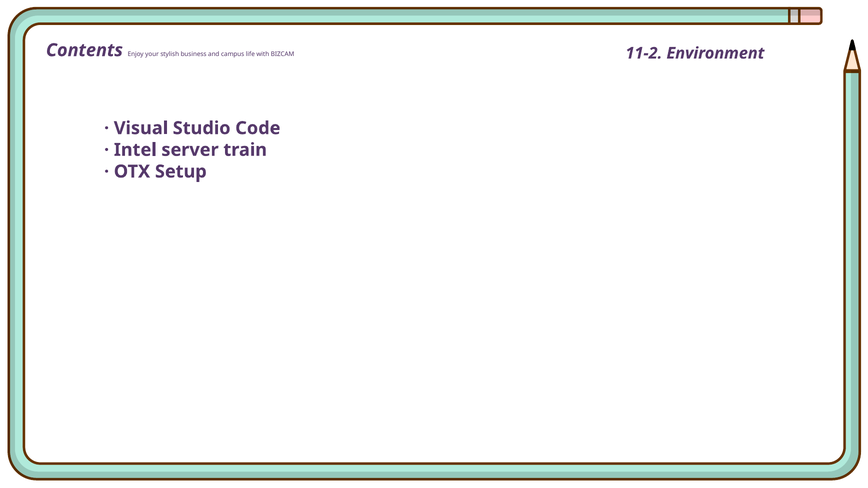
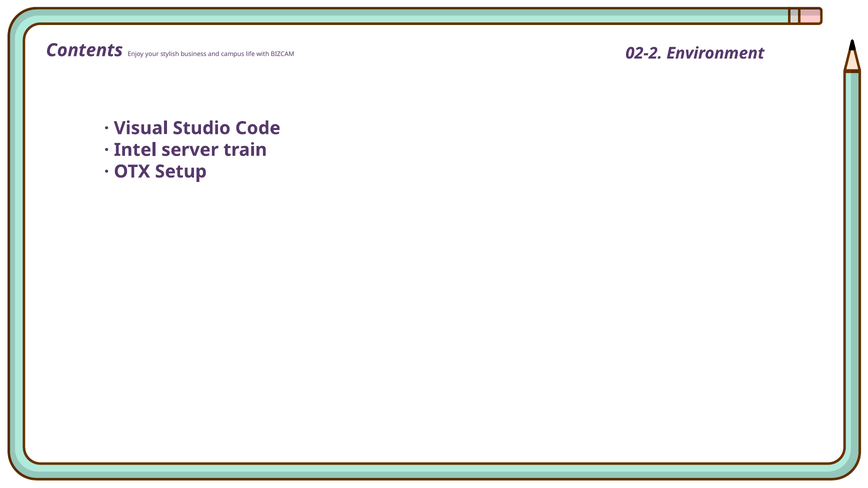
11-2: 11-2 -> 02-2
